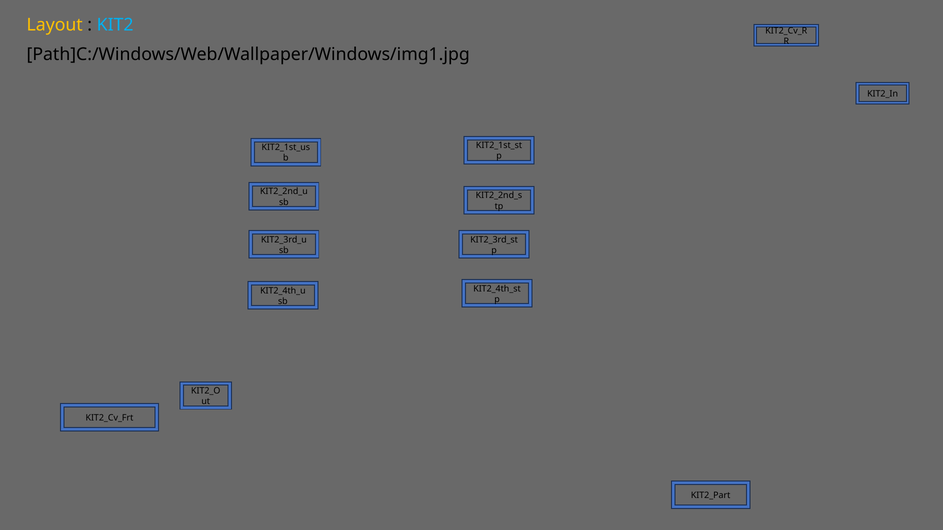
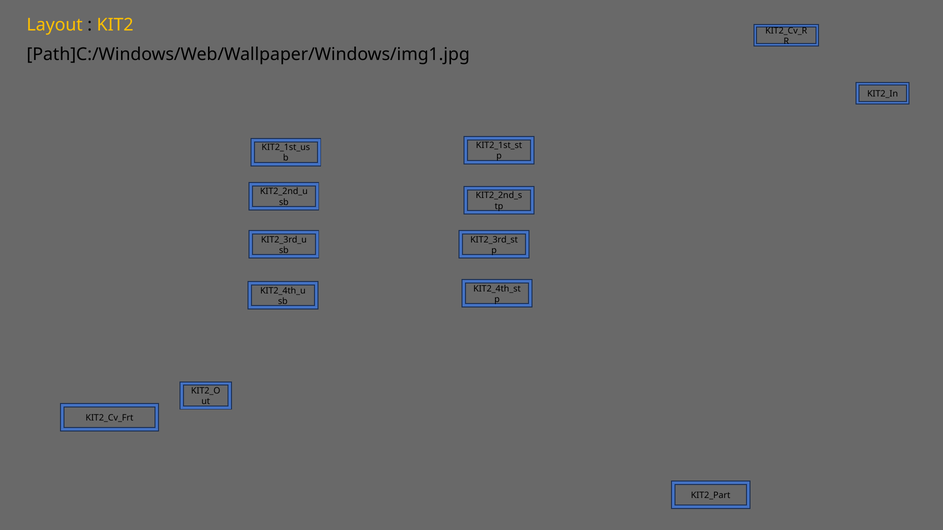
KIT2 colour: light blue -> yellow
